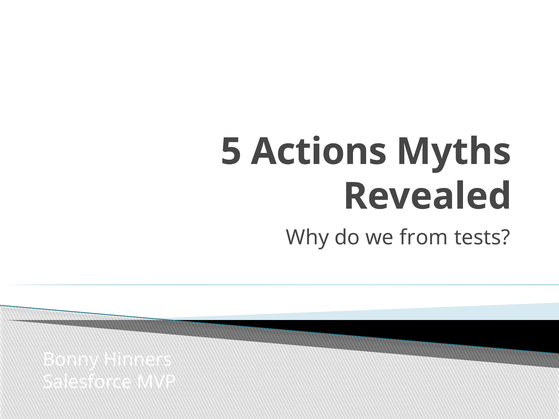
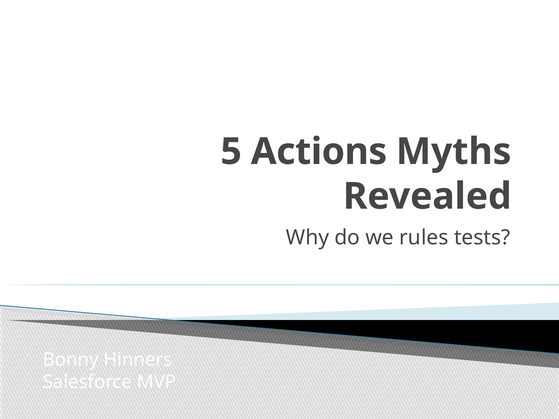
from: from -> rules
